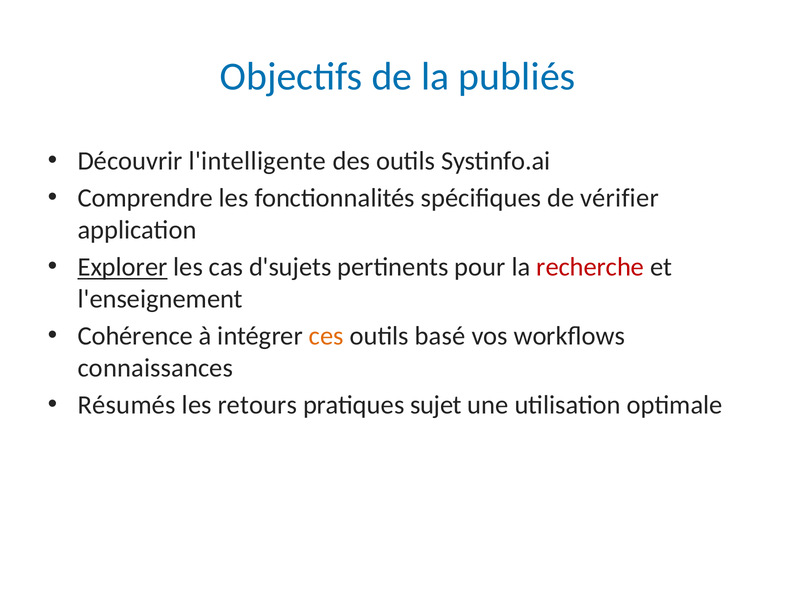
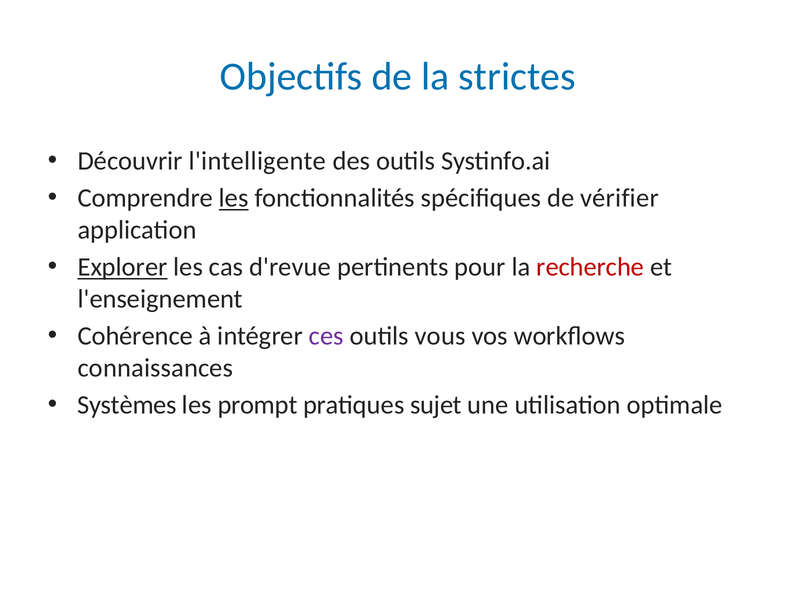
publiés: publiés -> strictes
les at (234, 198) underline: none -> present
d'sujets: d'sujets -> d'revue
ces colour: orange -> purple
basé: basé -> vous
Résumés: Résumés -> Systèmes
retours: retours -> prompt
